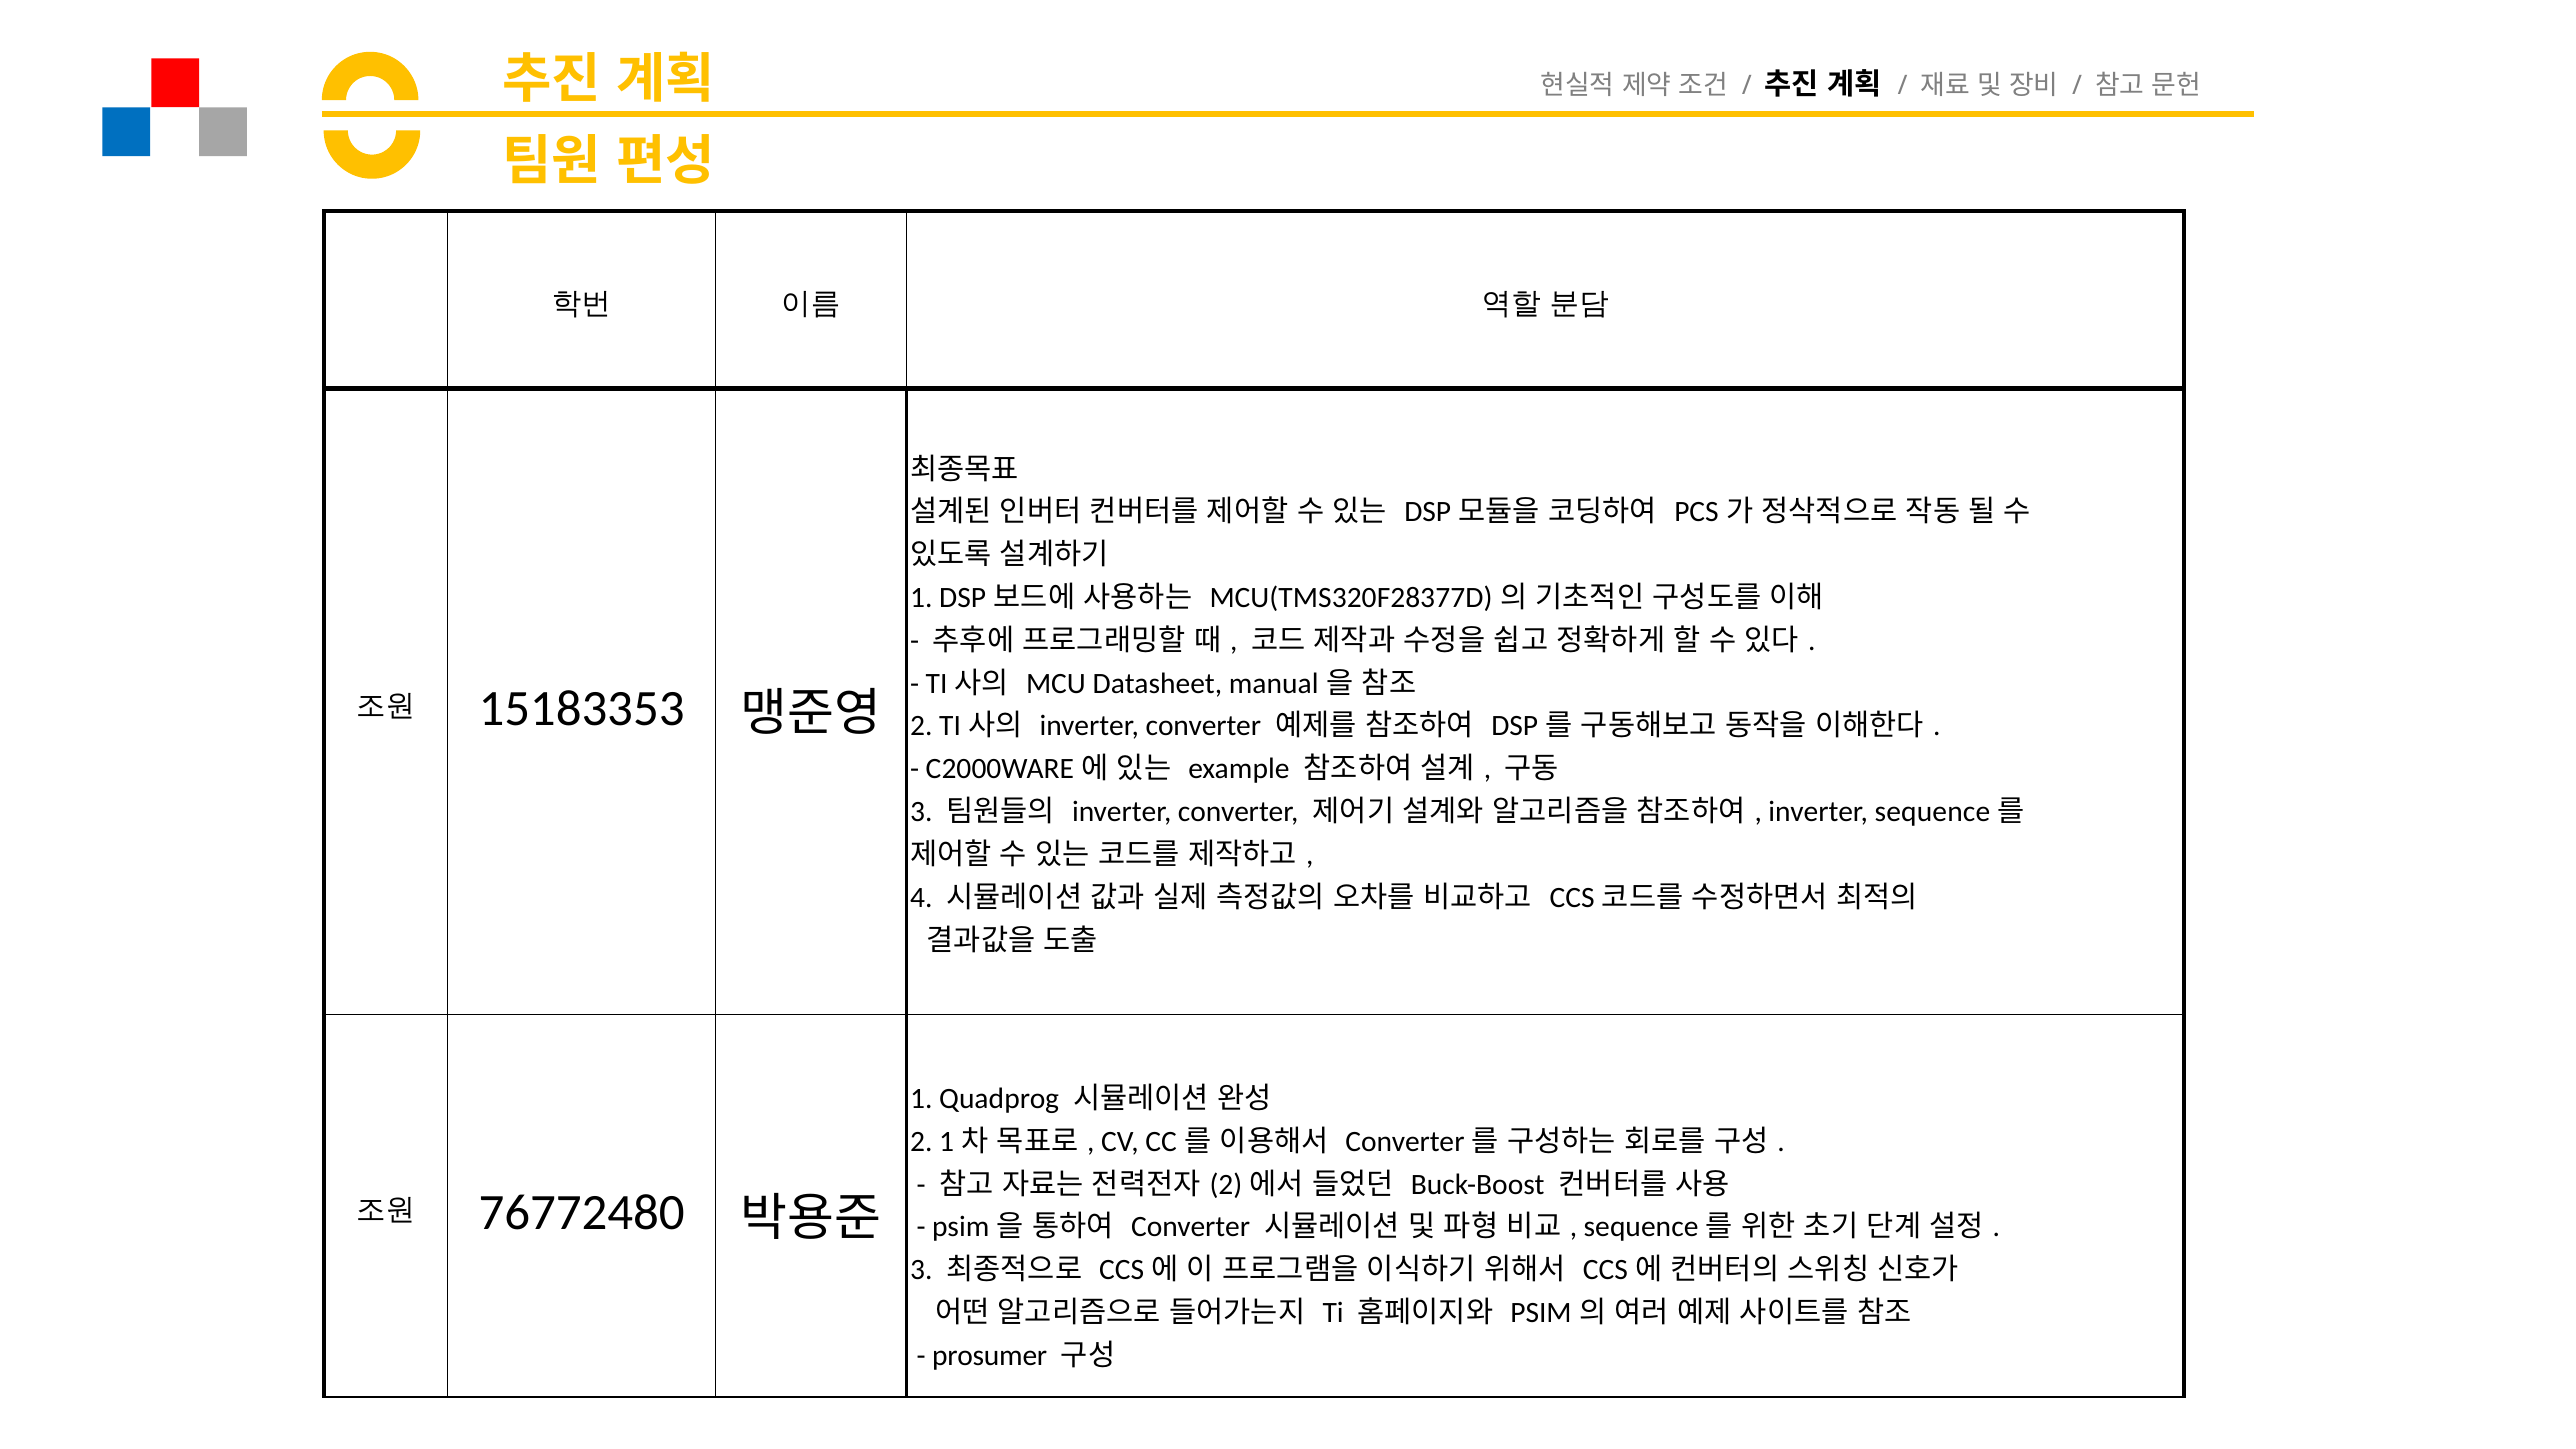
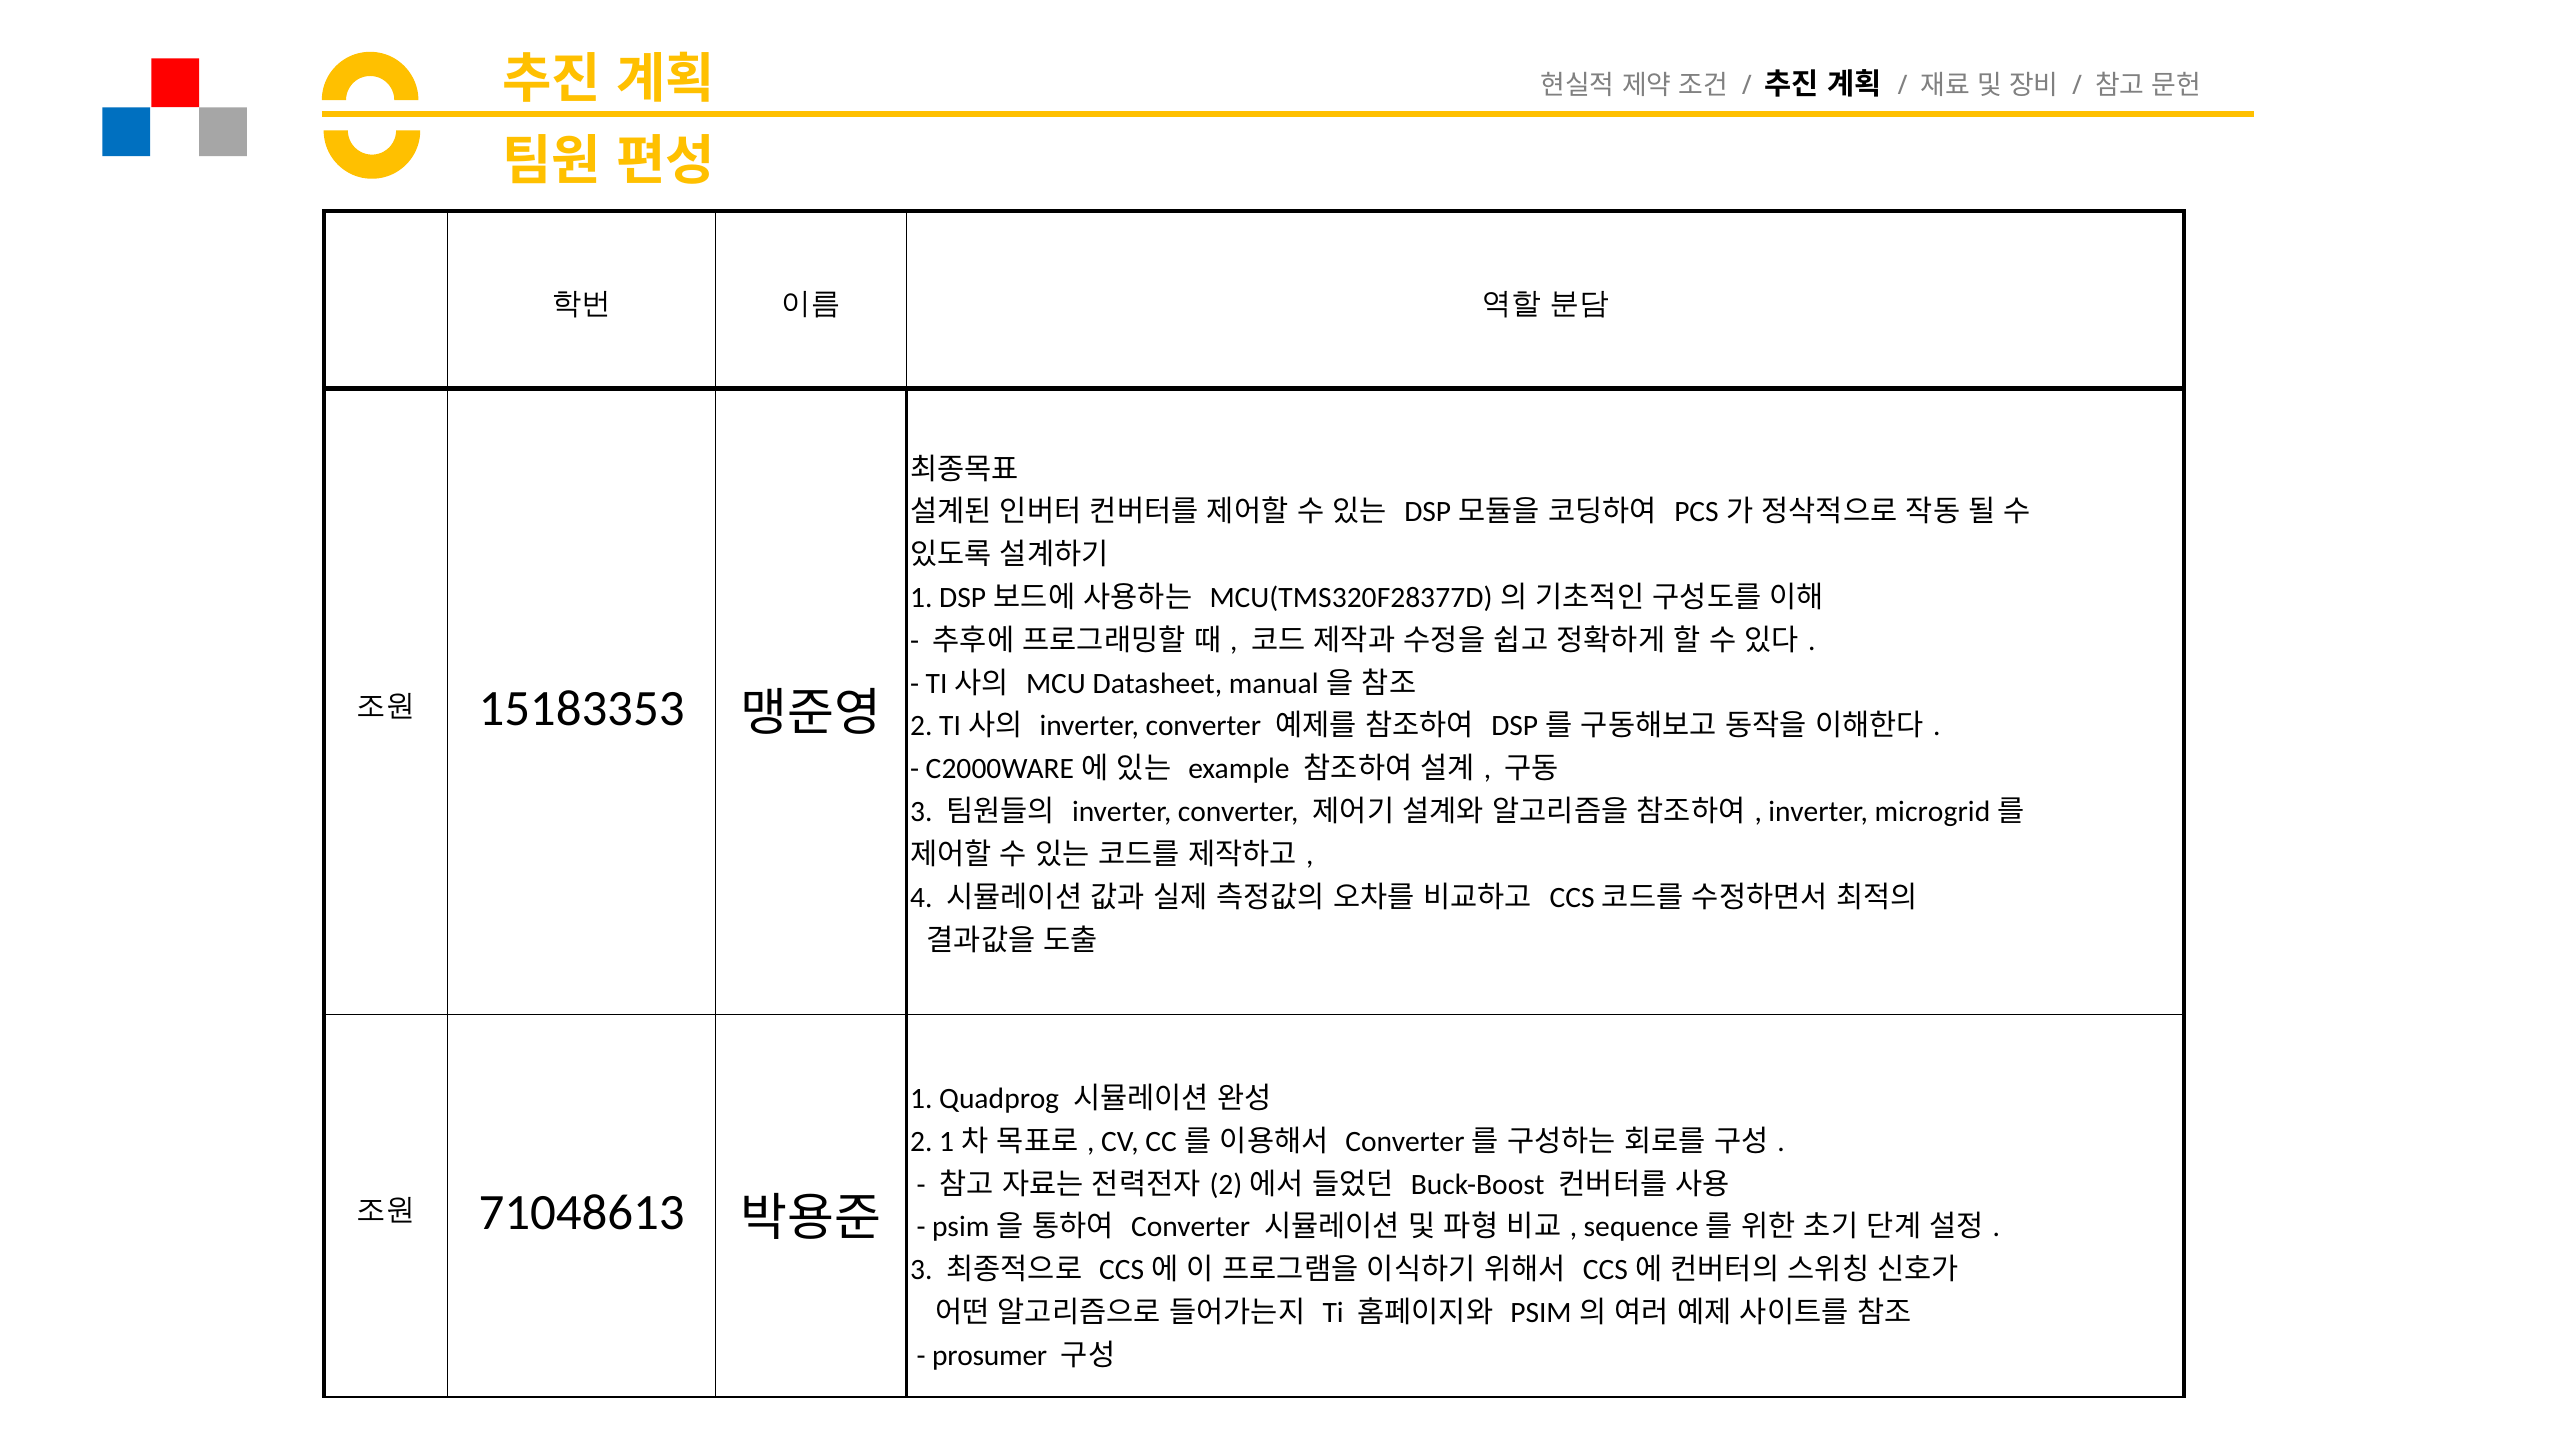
sequence: sequence -> microgrid
76772480: 76772480 -> 71048613
